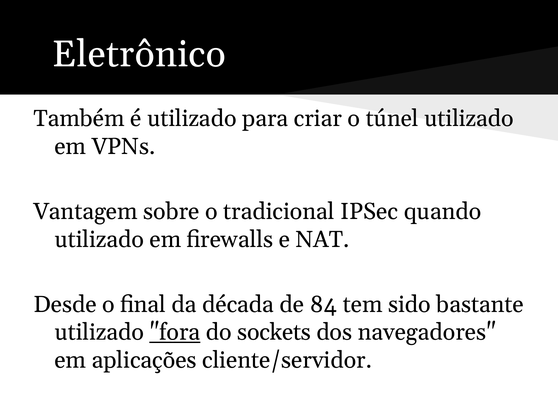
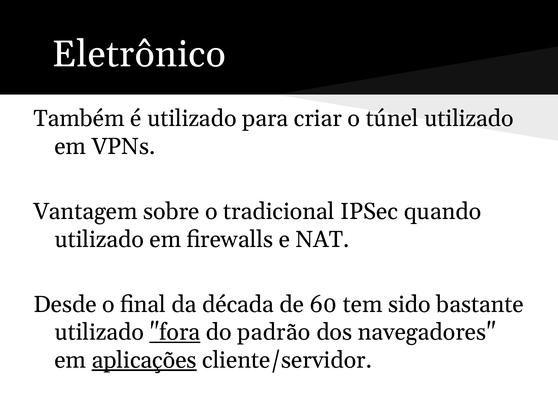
84: 84 -> 60
sockets: sockets -> padrão
aplicações underline: none -> present
